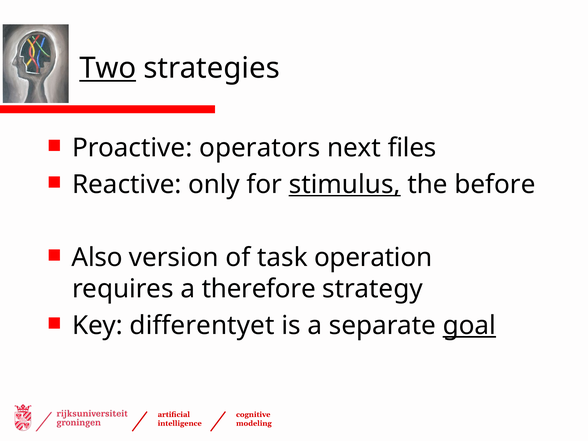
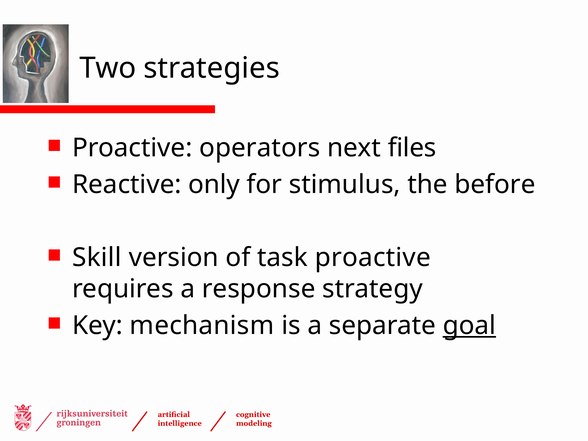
Two underline: present -> none
stimulus underline: present -> none
Also: Also -> Skill
task operation: operation -> proactive
therefore: therefore -> response
differentyet: differentyet -> mechanism
